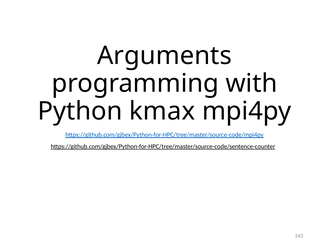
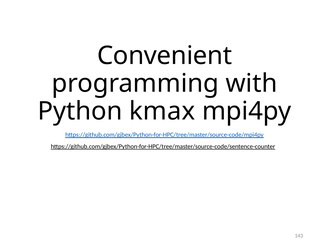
Arguments: Arguments -> Convenient
